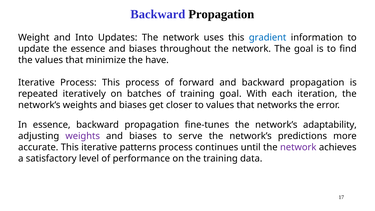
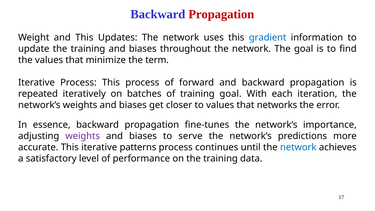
Propagation at (221, 14) colour: black -> red
and Into: Into -> This
update the essence: essence -> training
have: have -> term
adaptability: adaptability -> importance
network at (298, 147) colour: purple -> blue
